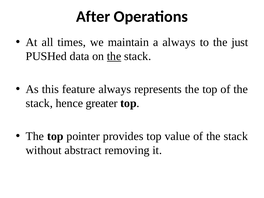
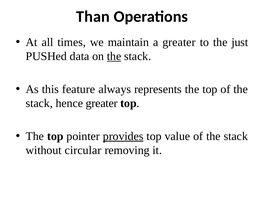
After: After -> Than
a always: always -> greater
provides underline: none -> present
abstract: abstract -> circular
